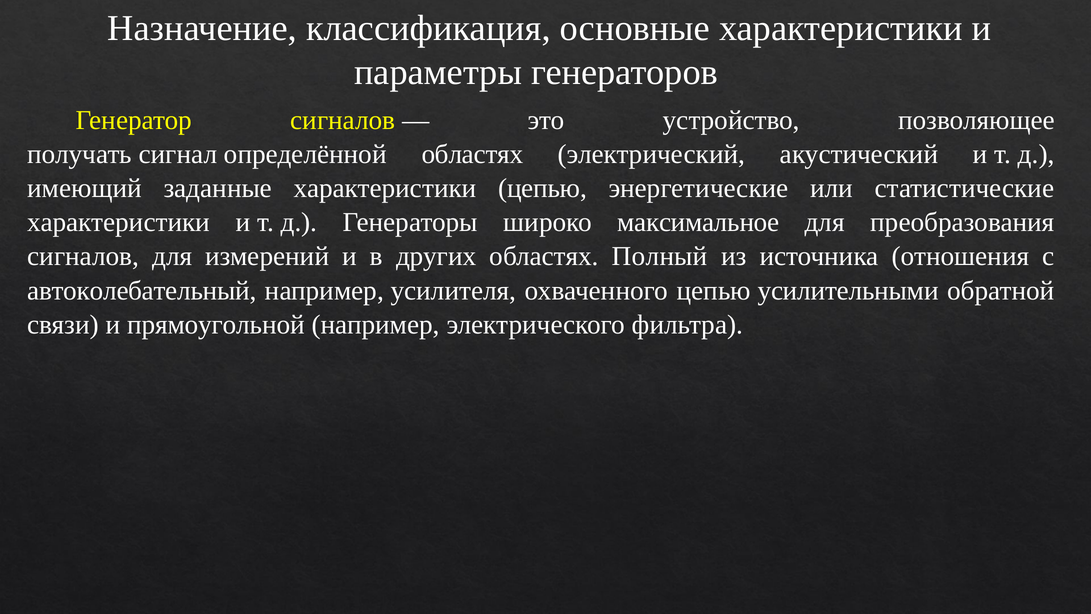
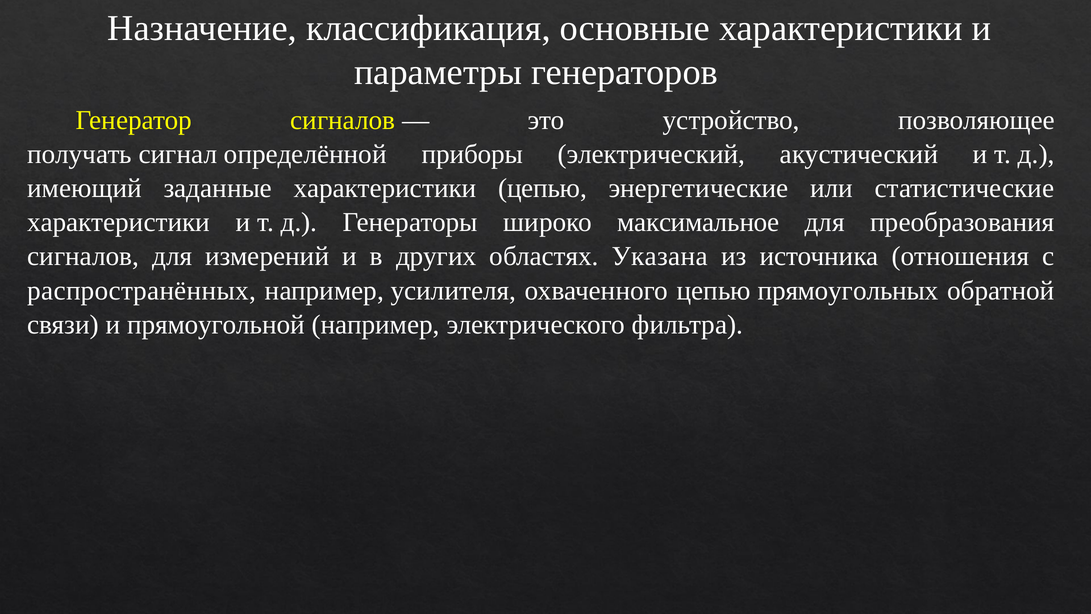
определённой областях: областях -> приборы
Полный: Полный -> Указана
автоколебательный: автоколебательный -> распространённых
усилительными: усилительными -> прямоугольных
